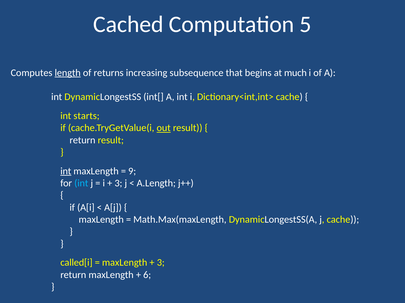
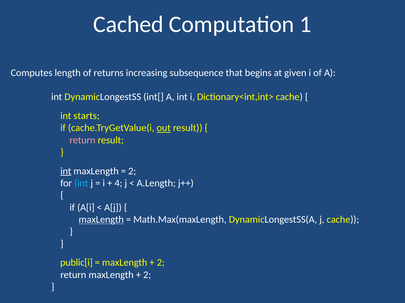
5: 5 -> 1
length underline: present -> none
much: much -> given
return at (82, 140) colour: white -> pink
9 at (132, 171): 9 -> 2
3 at (118, 184): 3 -> 4
maxLength at (101, 220) underline: none -> present
called[i: called[i -> public[i
3 at (161, 263): 3 -> 2
6 at (147, 275): 6 -> 2
